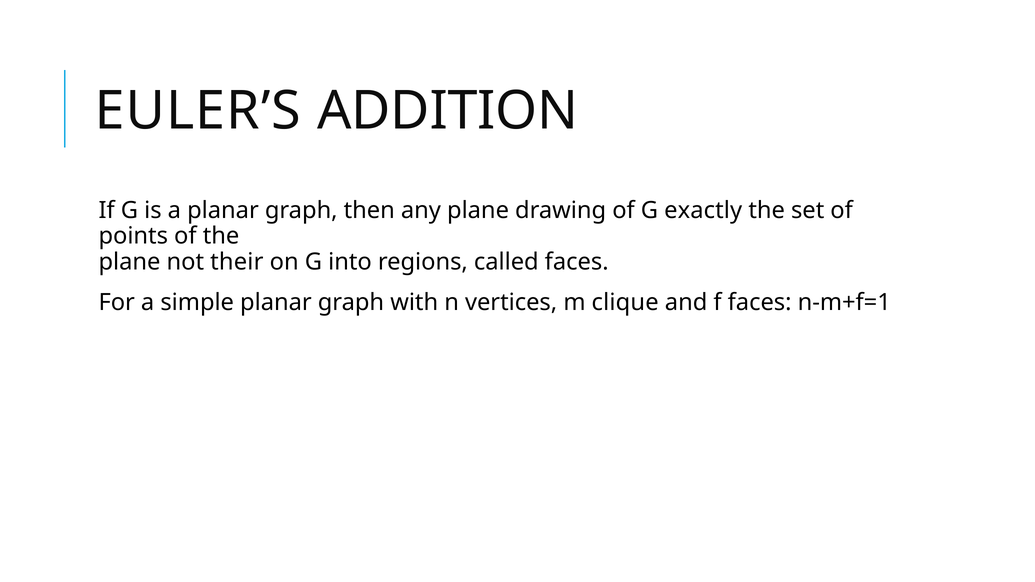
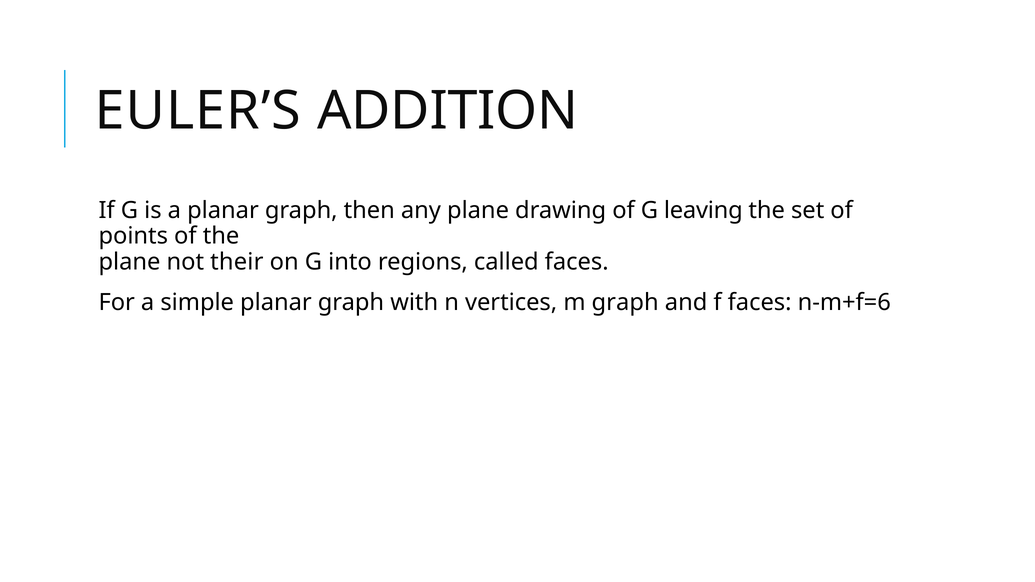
exactly: exactly -> leaving
m clique: clique -> graph
n-m+f=1: n-m+f=1 -> n-m+f=6
